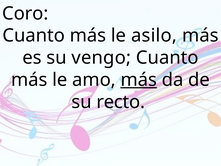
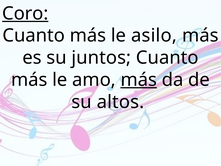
Coro underline: none -> present
vengo: vengo -> juntos
recto: recto -> altos
